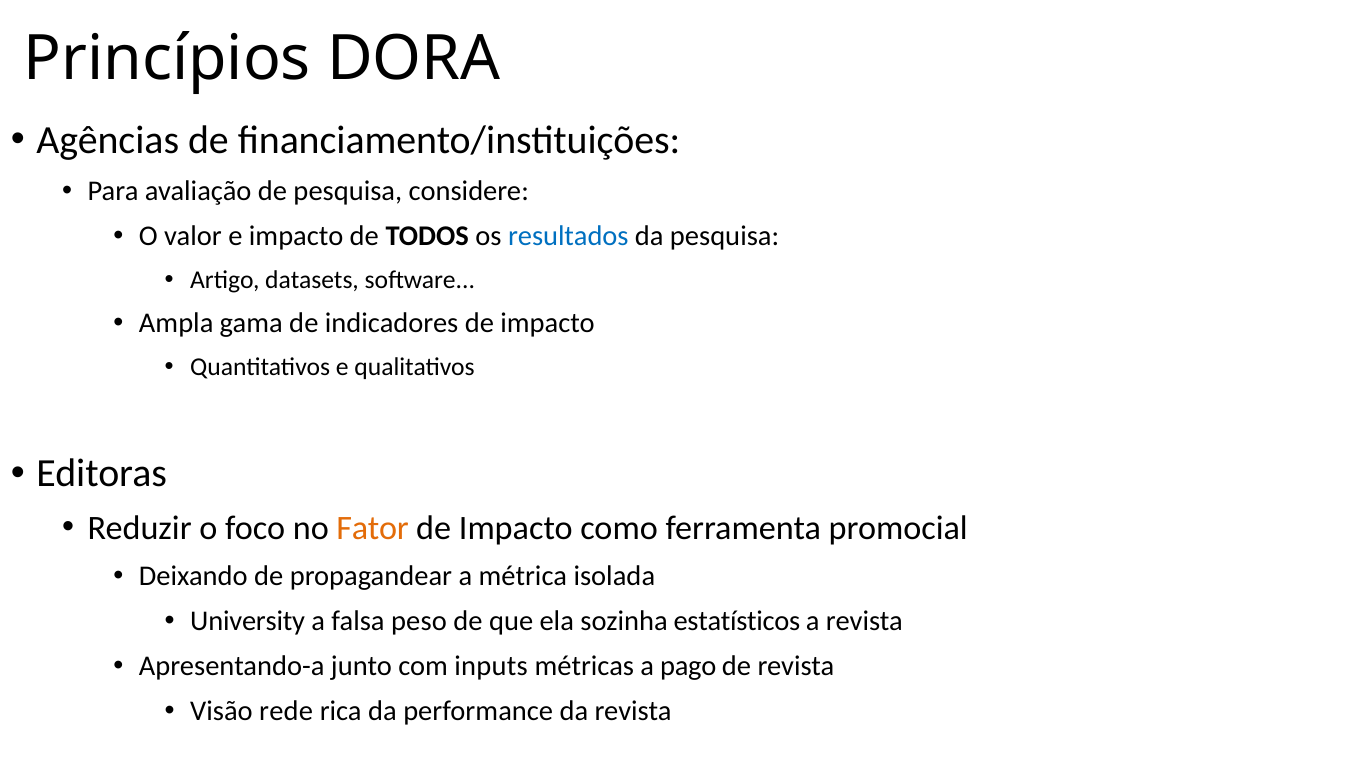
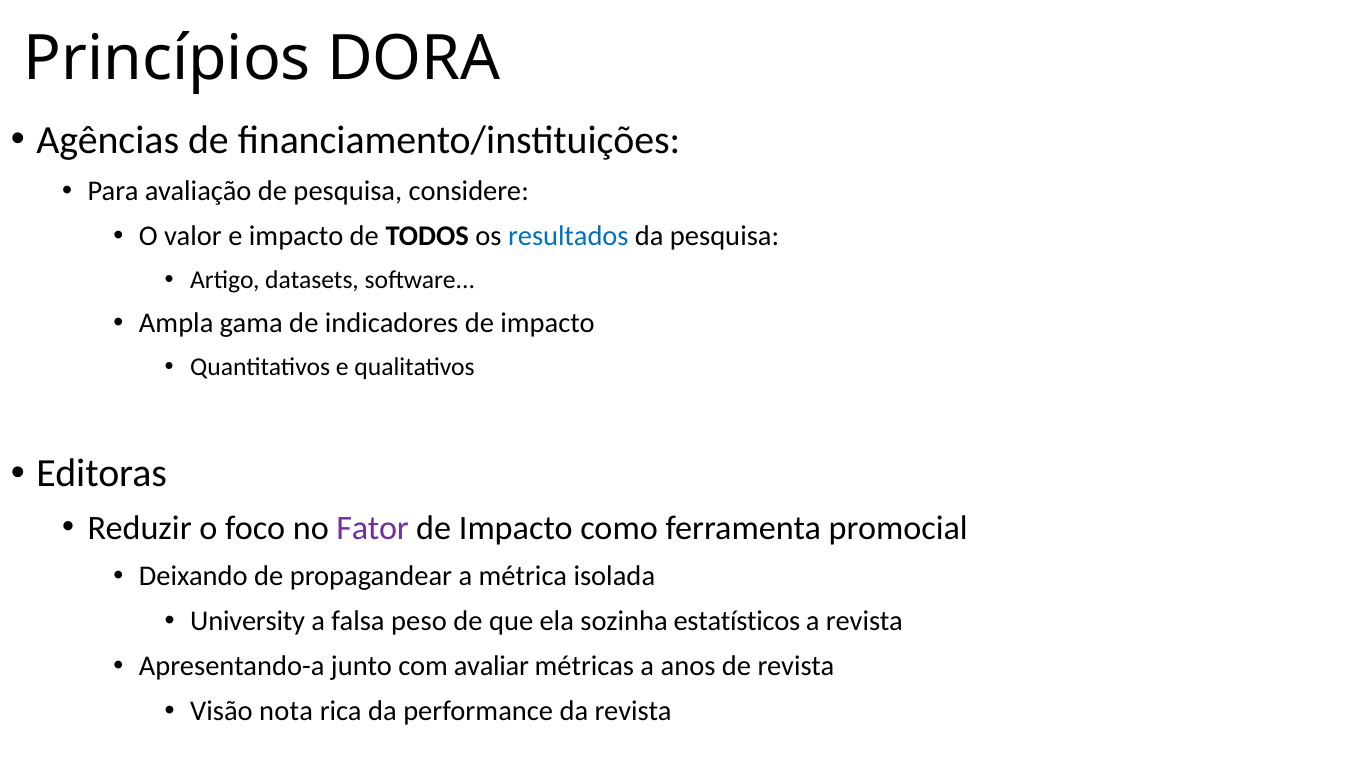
Fator colour: orange -> purple
inputs: inputs -> avaliar
pago: pago -> anos
rede: rede -> nota
